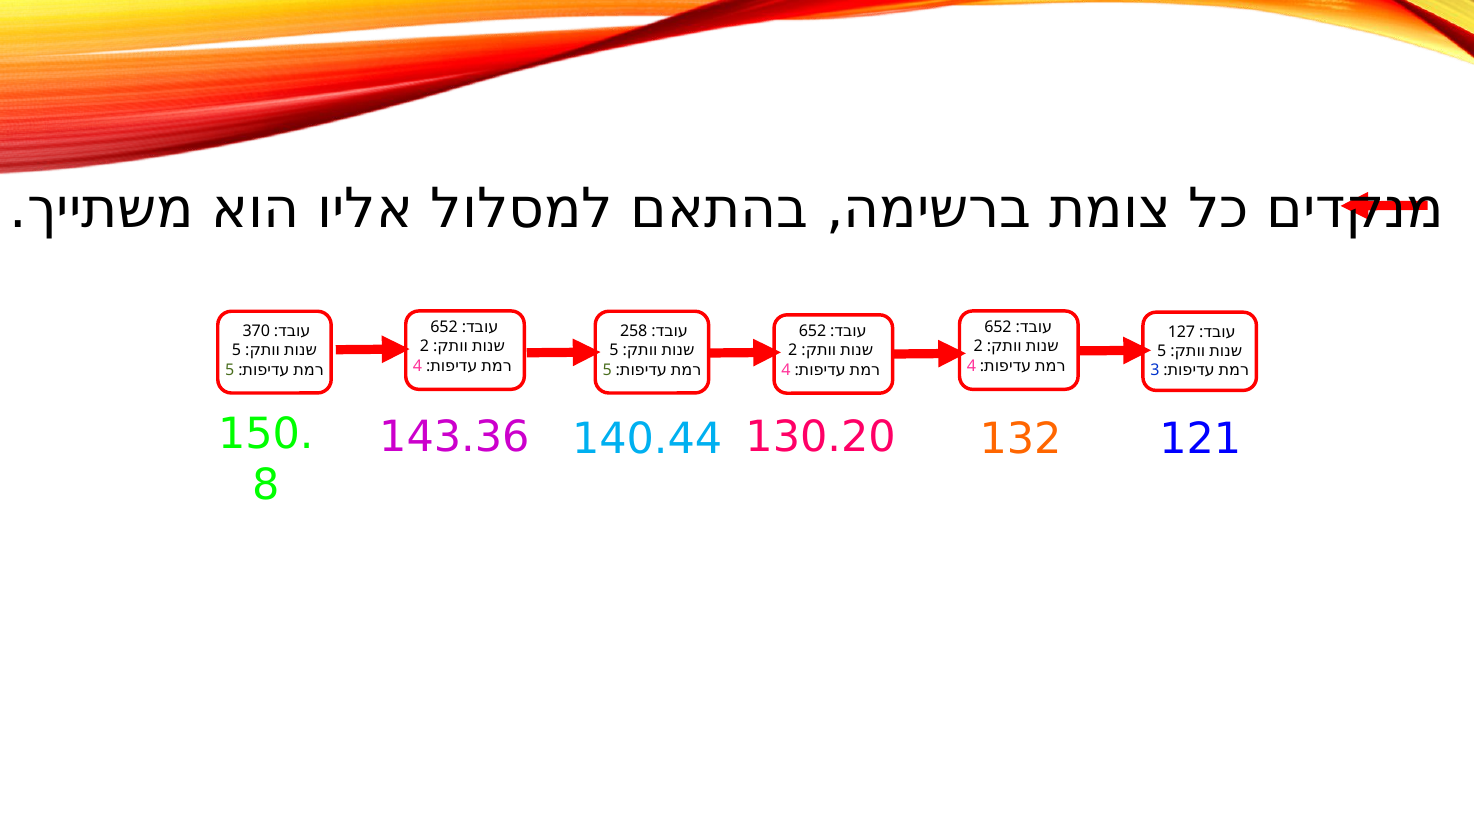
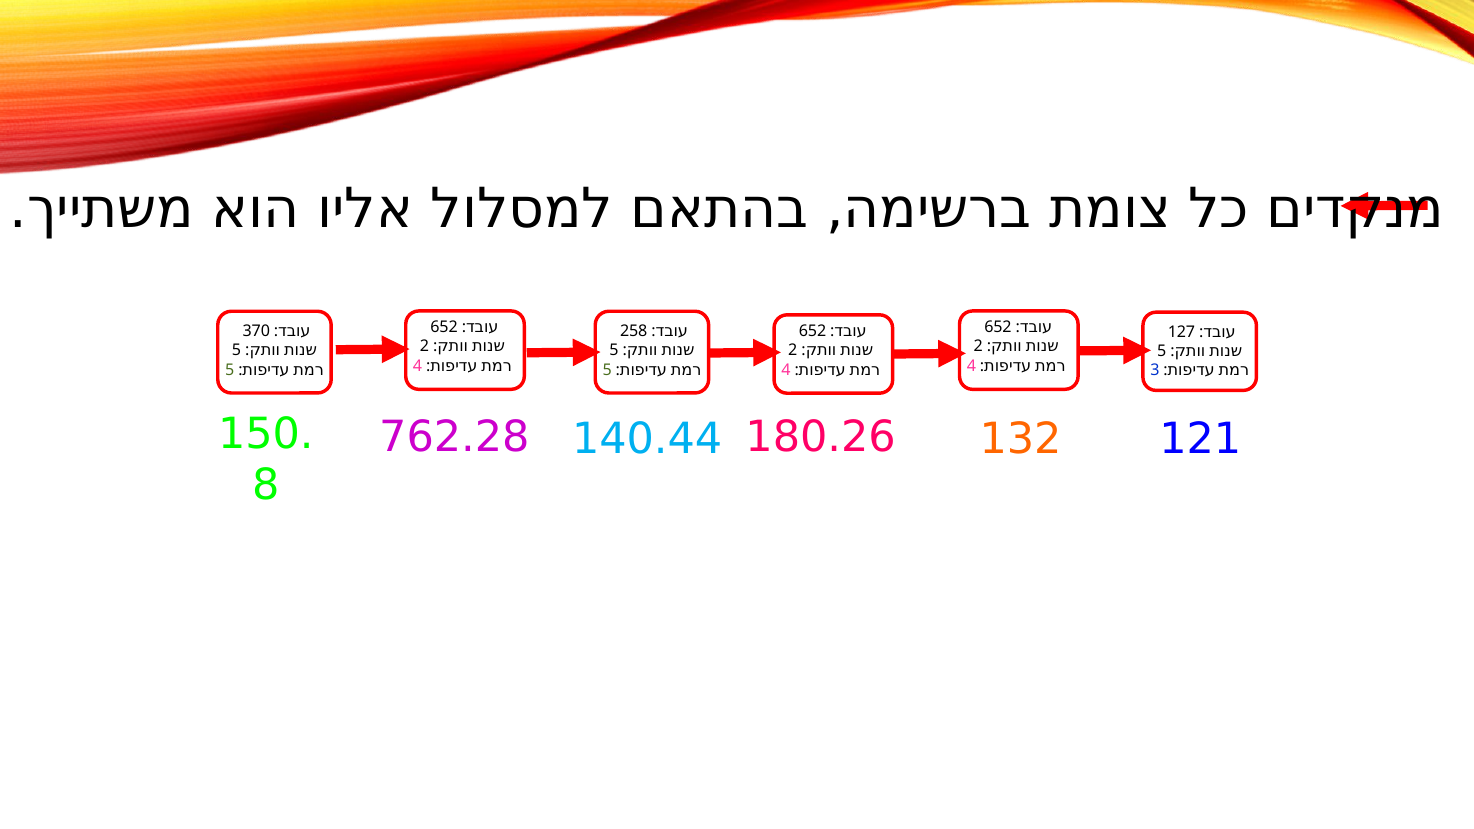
143.36: 143.36 -> 762.28
130.20: 130.20 -> 180.26
